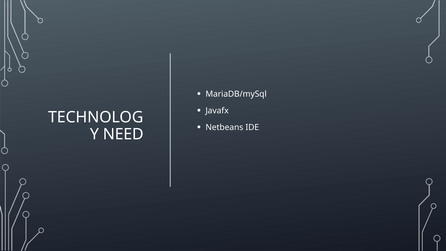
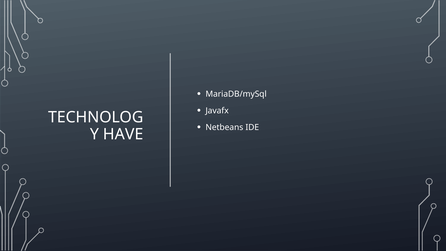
NEED: NEED -> HAVE
